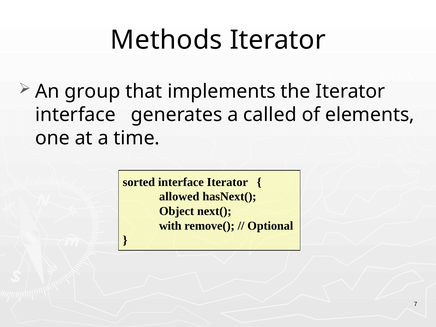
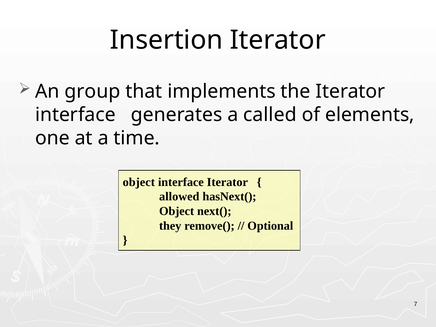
Methods: Methods -> Insertion
sorted at (139, 182): sorted -> object
with: with -> they
